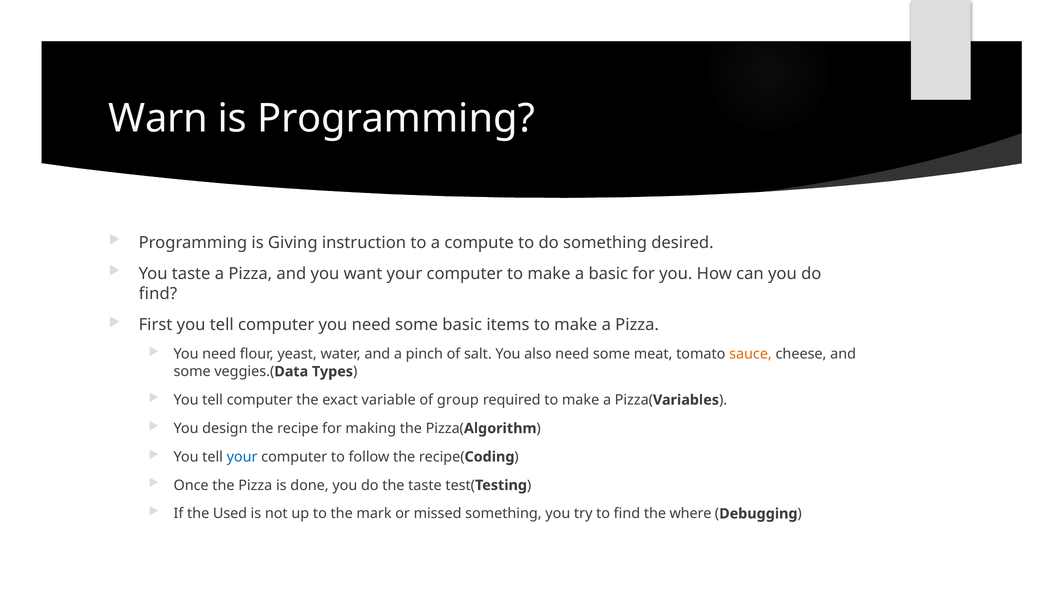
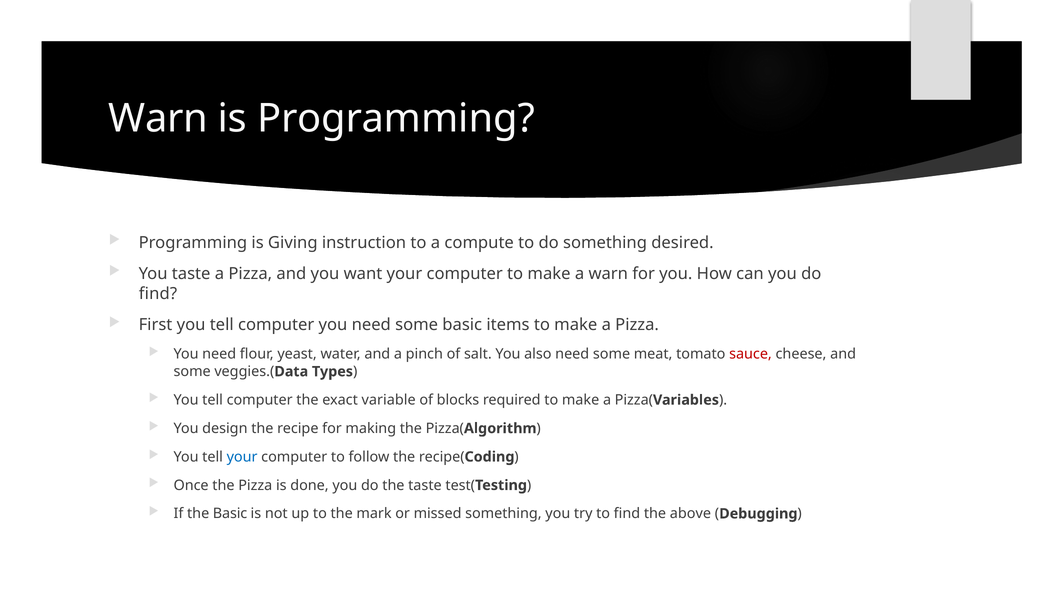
a basic: basic -> warn
sauce colour: orange -> red
group: group -> blocks
the Used: Used -> Basic
where: where -> above
